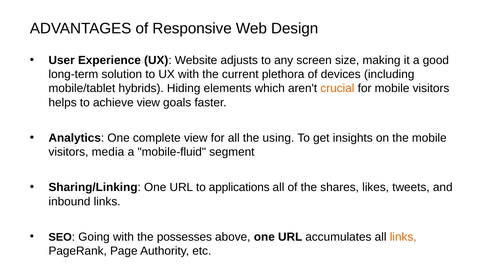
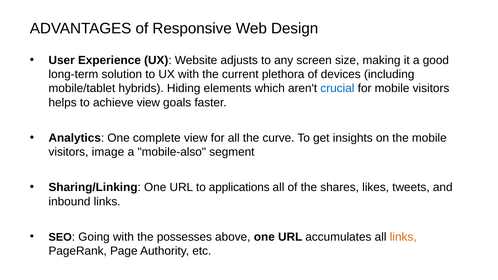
crucial colour: orange -> blue
using: using -> curve
media: media -> image
mobile-fluid: mobile-fluid -> mobile-also
